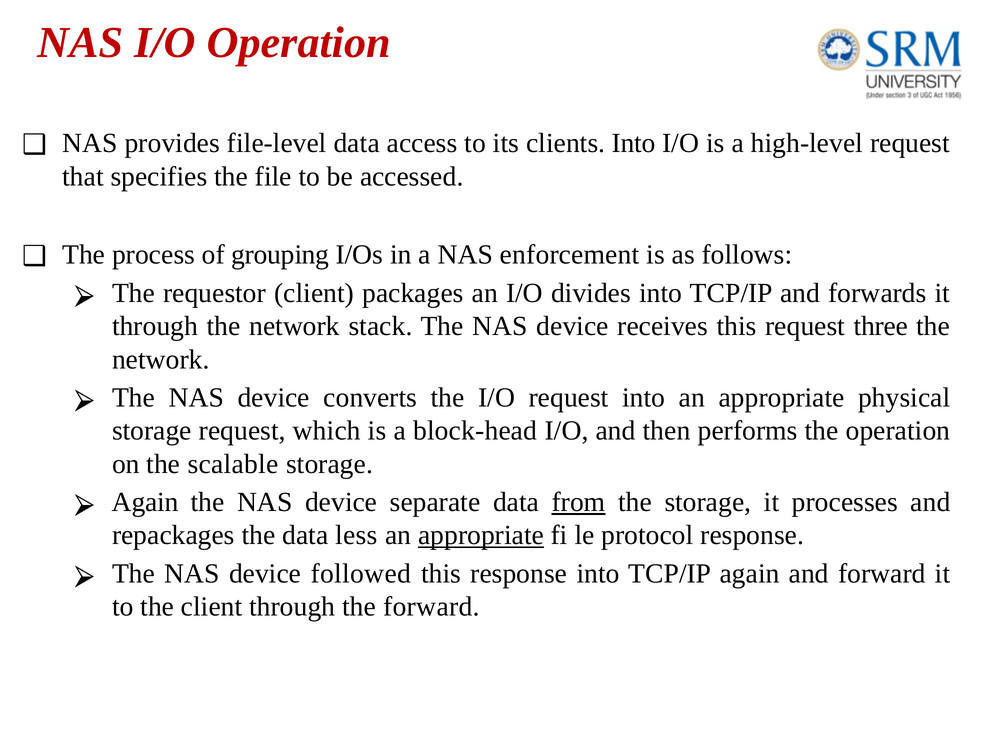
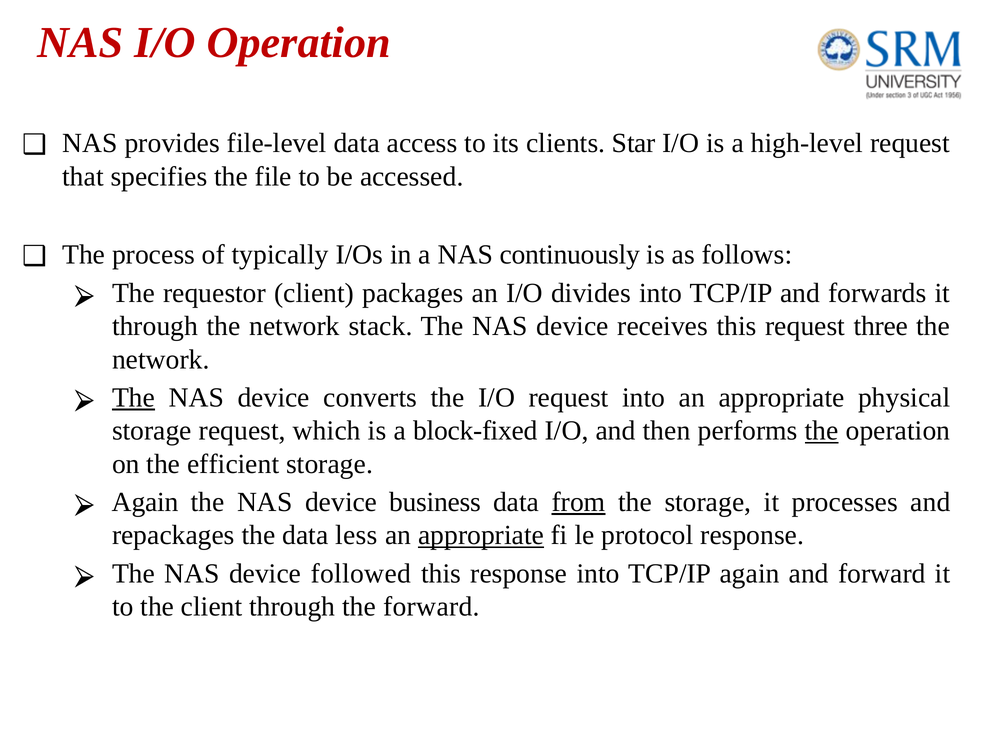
clients Into: Into -> Star
grouping: grouping -> typically
enforcement: enforcement -> continuously
The at (133, 397) underline: none -> present
block-head: block-head -> block-fixed
the at (822, 431) underline: none -> present
scalable: scalable -> efficient
separate: separate -> business
